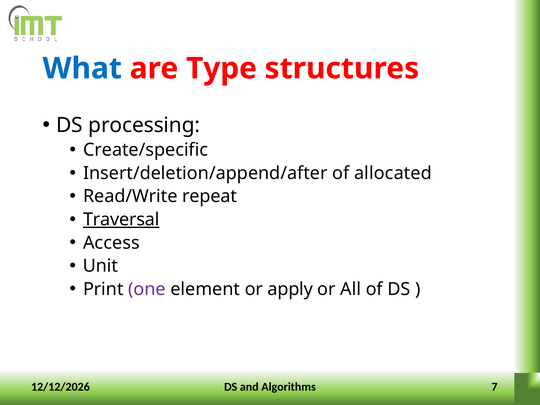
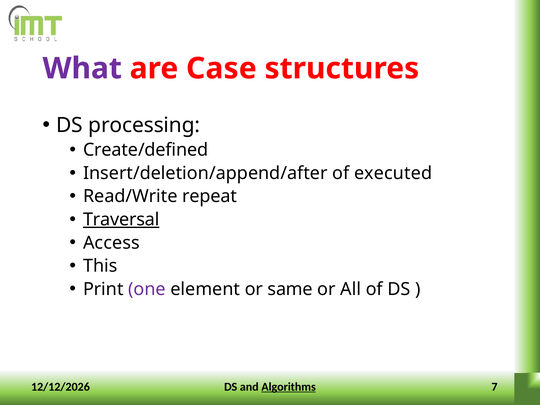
What colour: blue -> purple
Type: Type -> Case
Create/specific: Create/specific -> Create/defined
allocated: allocated -> executed
Unit: Unit -> This
apply: apply -> same
Algorithms underline: none -> present
